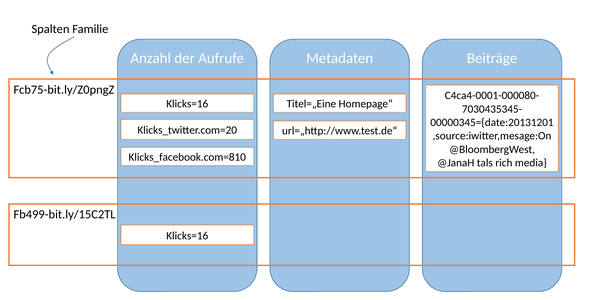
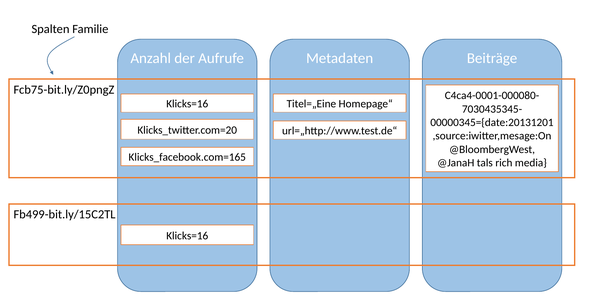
Klicks_facebook.com=810: Klicks_facebook.com=810 -> Klicks_facebook.com=165
